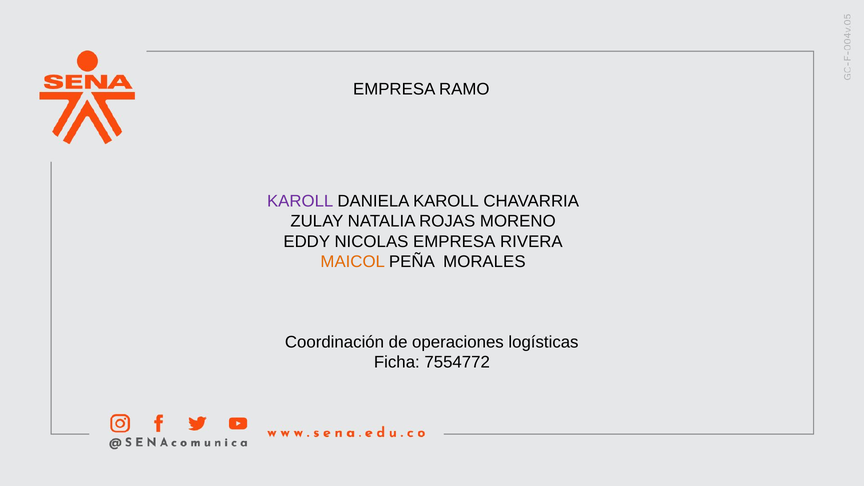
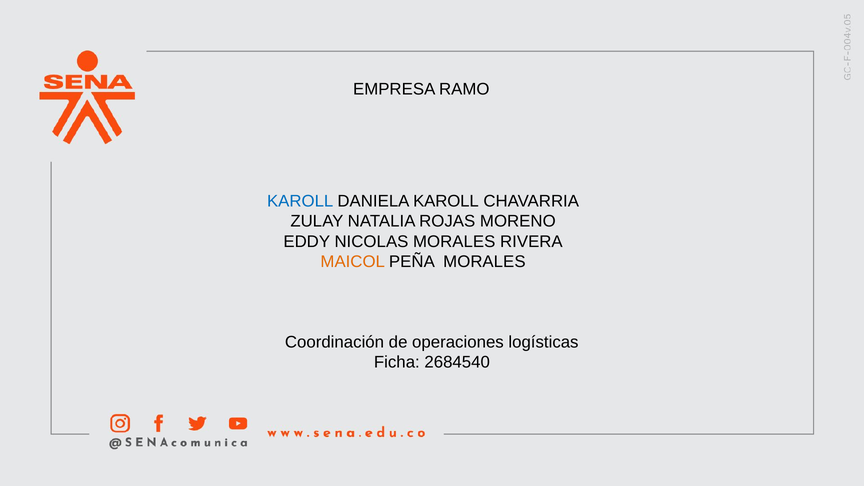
KAROLL at (300, 201) colour: purple -> blue
NICOLAS EMPRESA: EMPRESA -> MORALES
7554772: 7554772 -> 2684540
